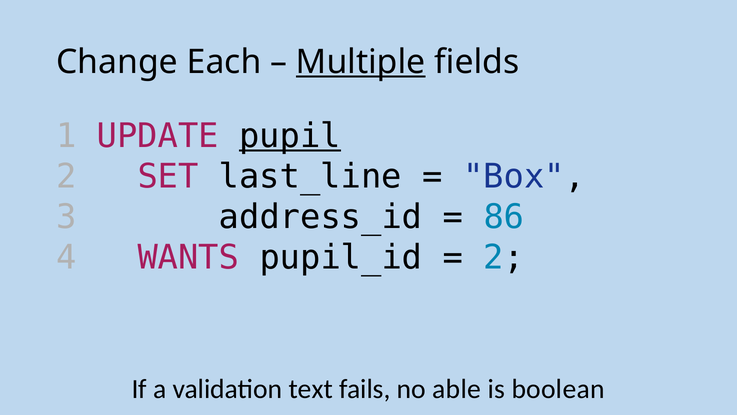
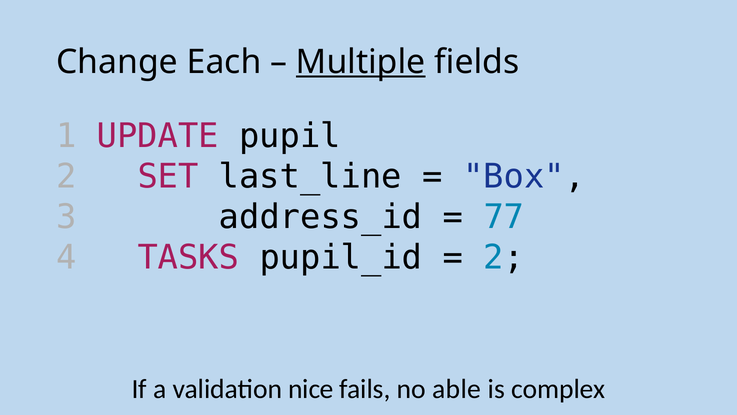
pupil underline: present -> none
86: 86 -> 77
WANTS: WANTS -> TASKS
text: text -> nice
boolean: boolean -> complex
